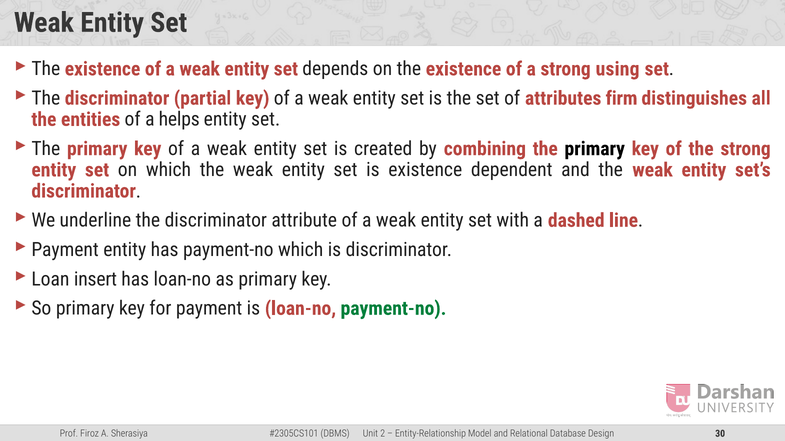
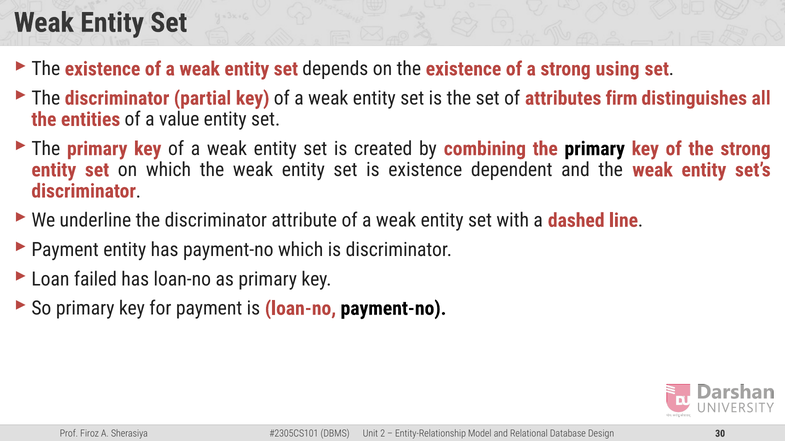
helps: helps -> value
insert: insert -> failed
payment-no at (393, 309) colour: green -> black
